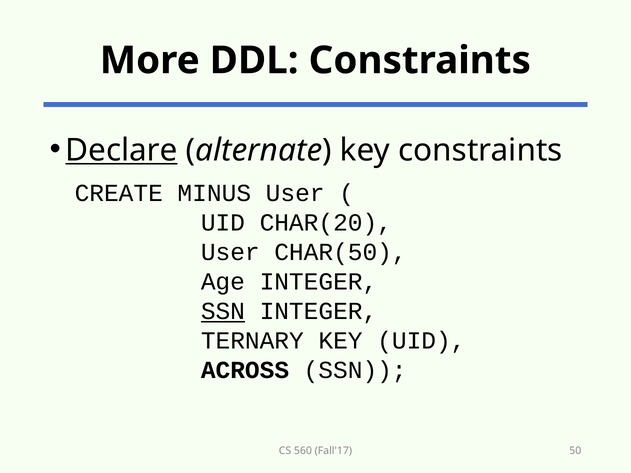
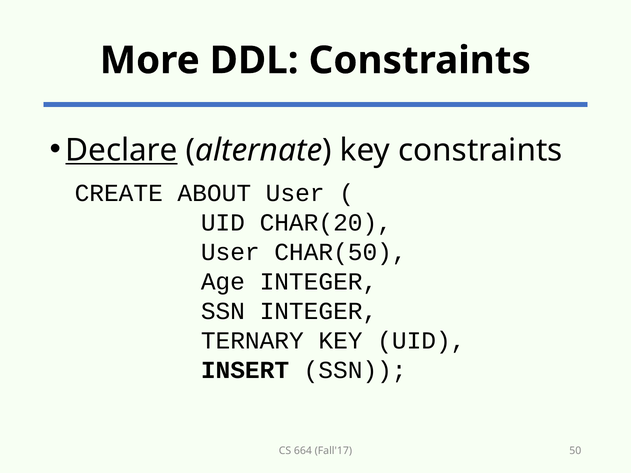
MINUS: MINUS -> ABOUT
SSN at (223, 311) underline: present -> none
ACROSS: ACROSS -> INSERT
560: 560 -> 664
